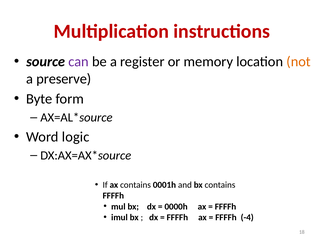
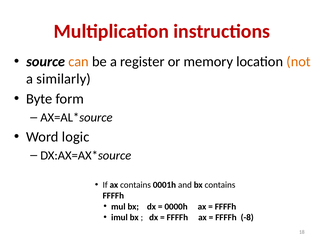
can colour: purple -> orange
preserve: preserve -> similarly
-4: -4 -> -8
